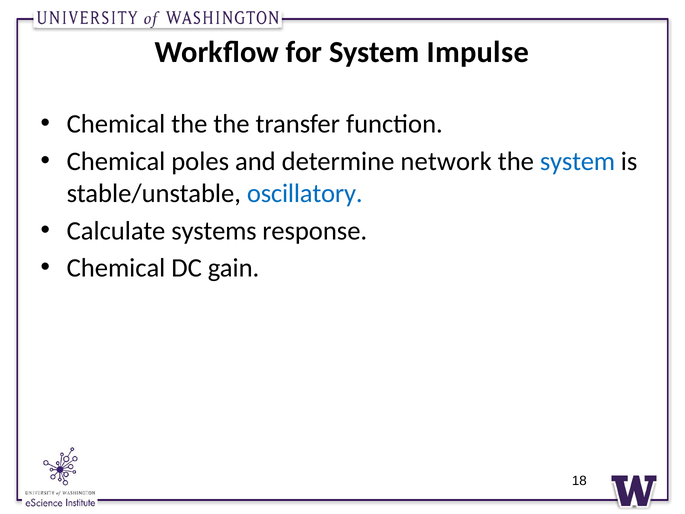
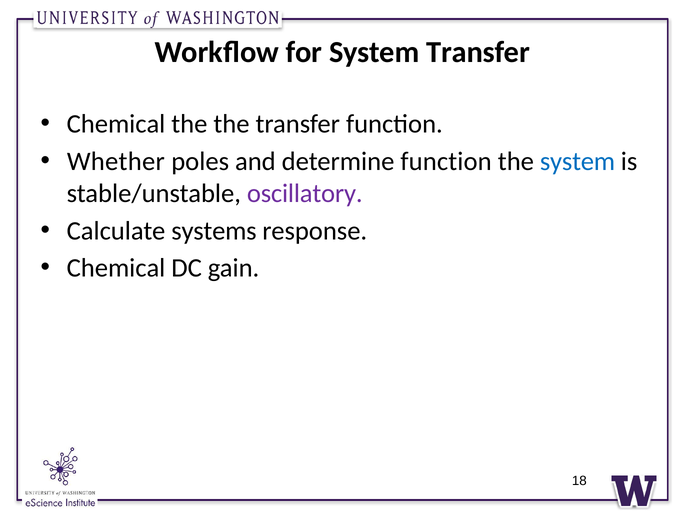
System Impulse: Impulse -> Transfer
Chemical at (116, 161): Chemical -> Whether
determine network: network -> function
oscillatory colour: blue -> purple
